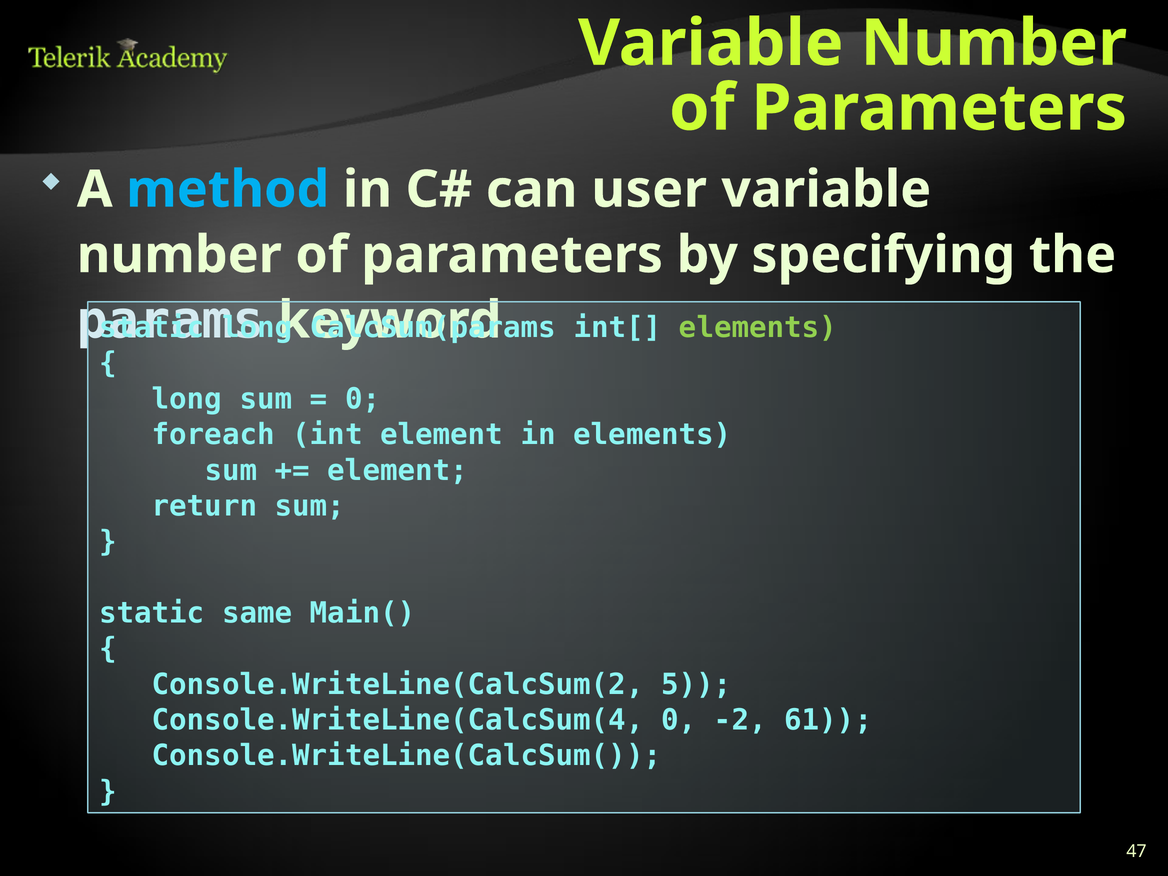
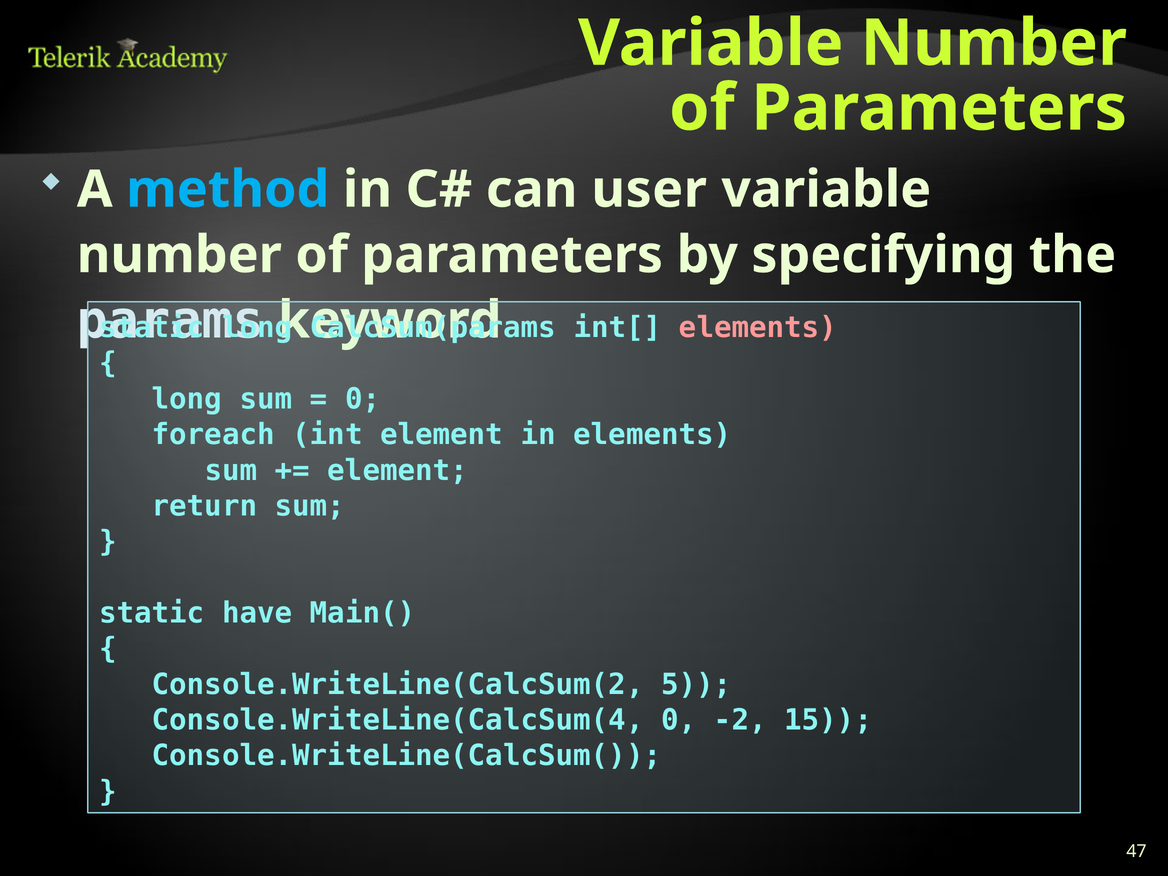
elements at (758, 328) colour: light green -> pink
same: same -> have
61: 61 -> 15
